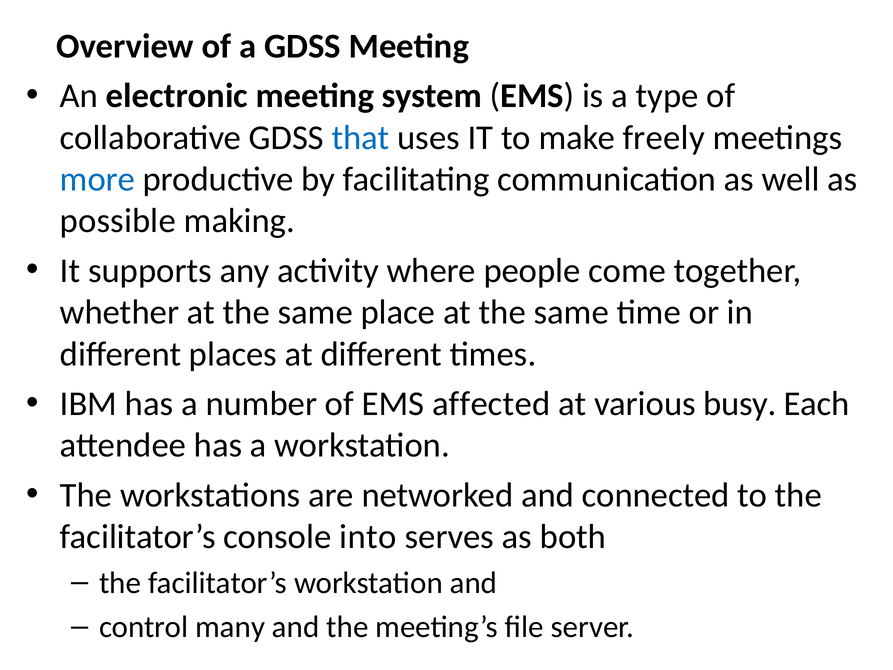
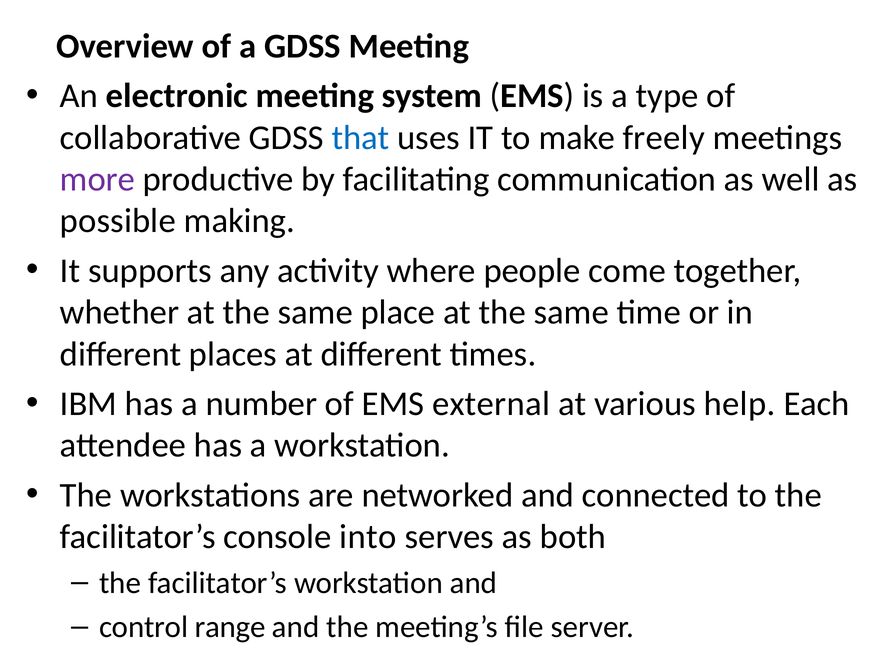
more colour: blue -> purple
affected: affected -> external
busy: busy -> help
many: many -> range
